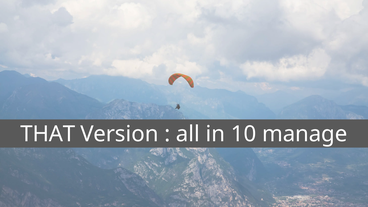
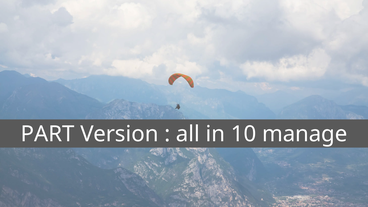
THAT: THAT -> PART
